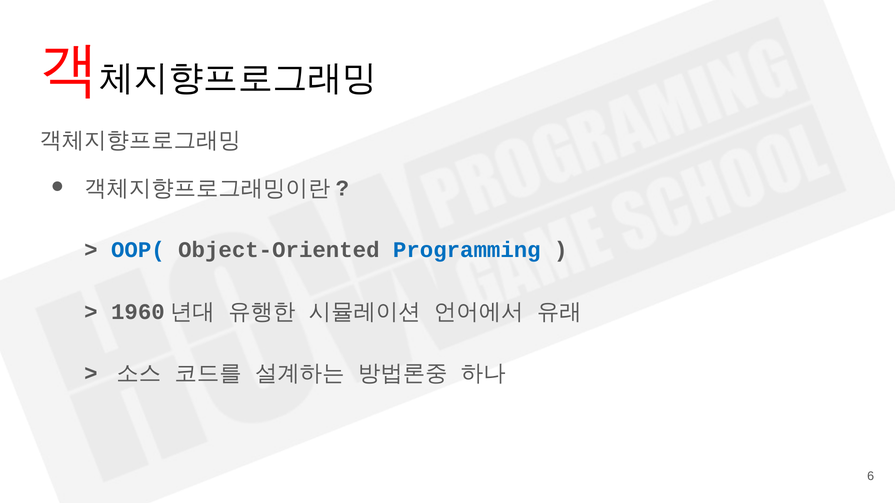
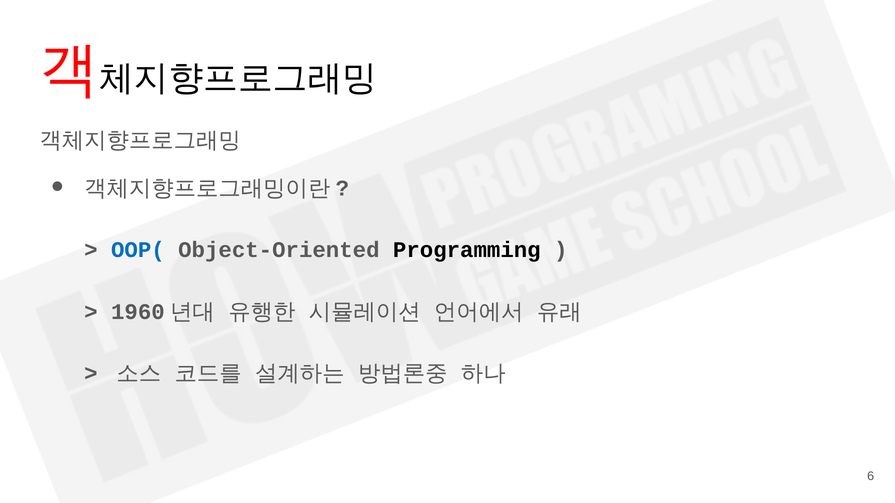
Programming colour: blue -> black
